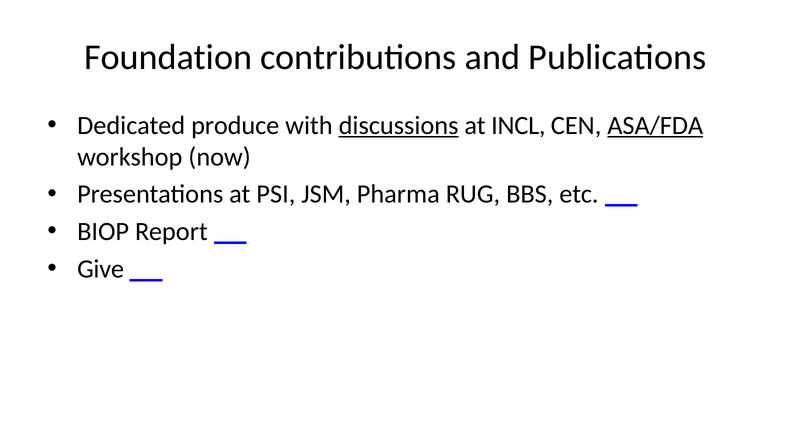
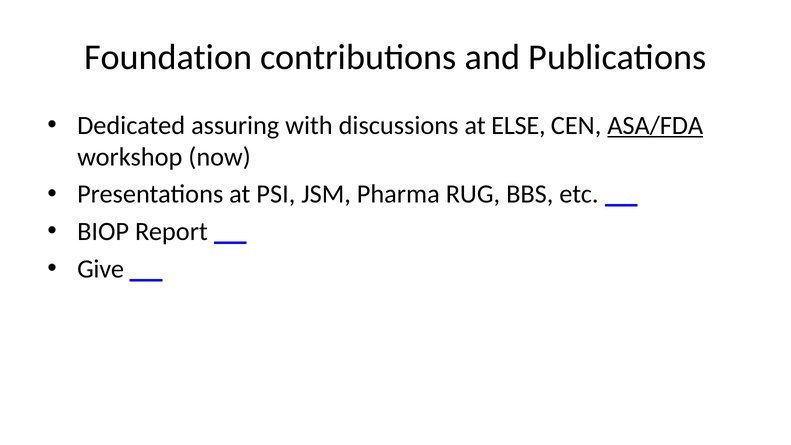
produce: produce -> assuring
discussions underline: present -> none
INCL: INCL -> ELSE
